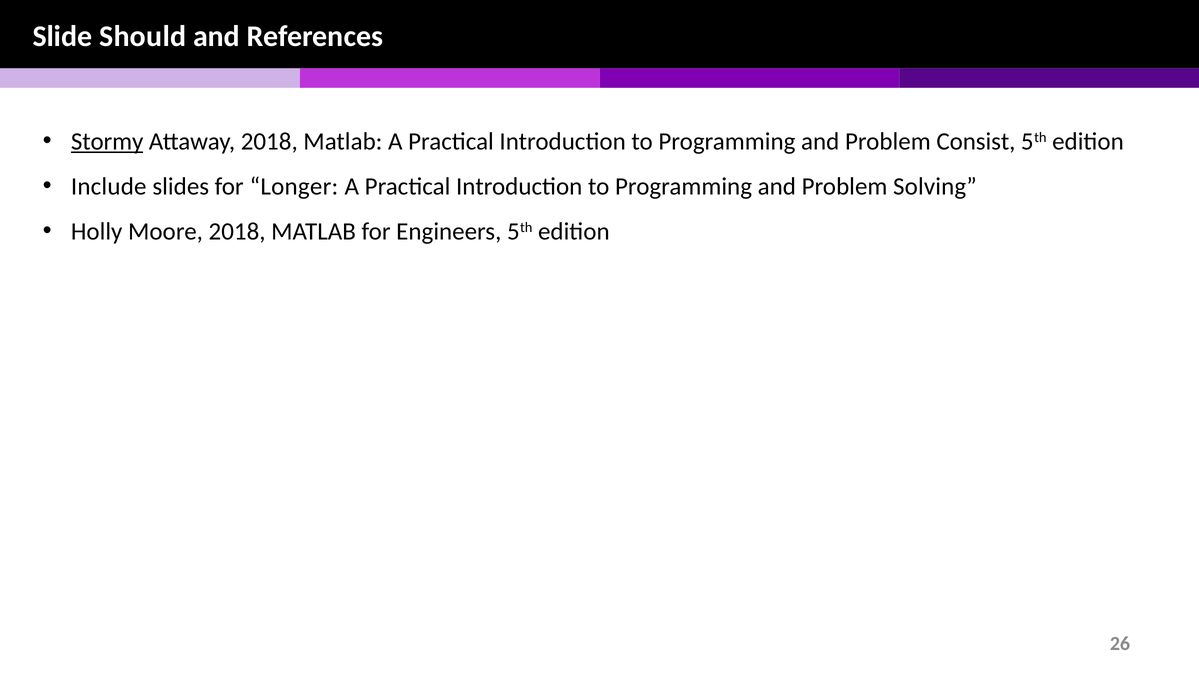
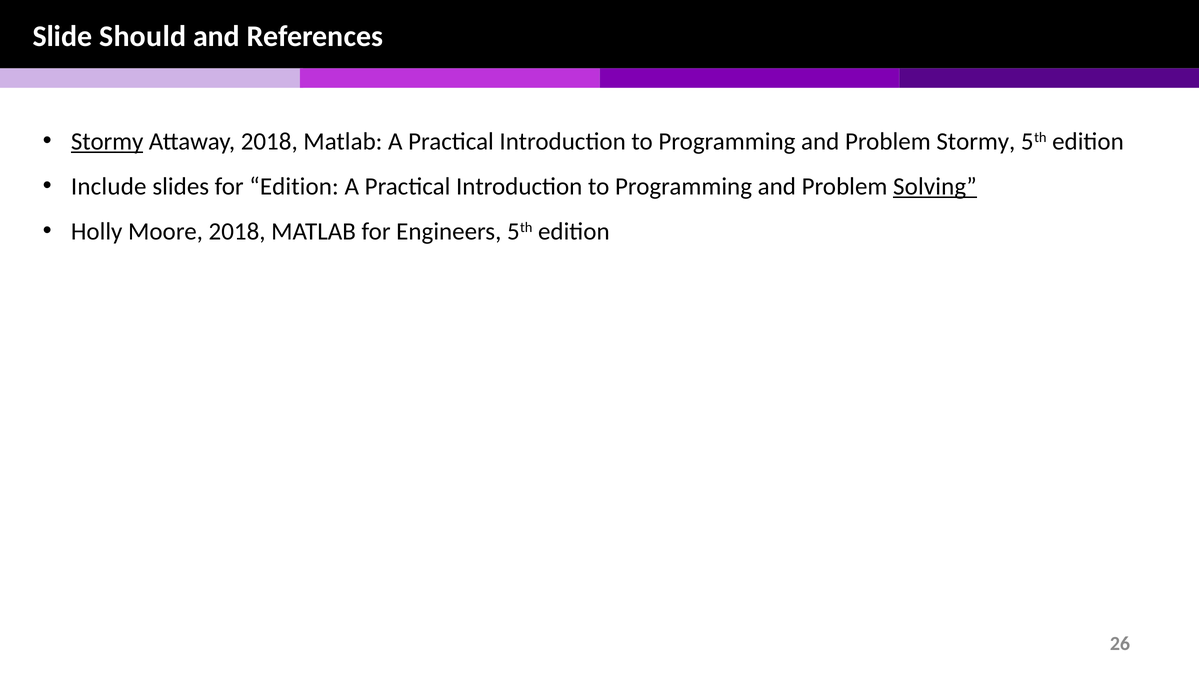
Problem Consist: Consist -> Stormy
for Longer: Longer -> Edition
Solving underline: none -> present
